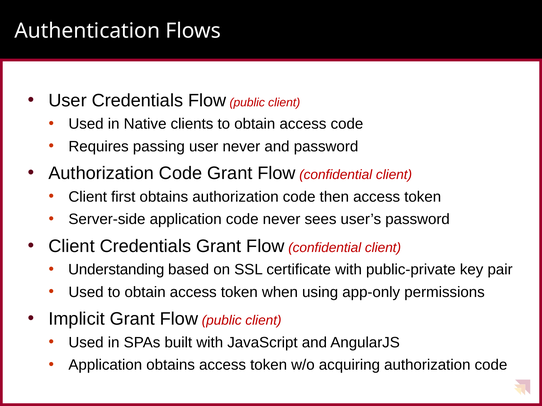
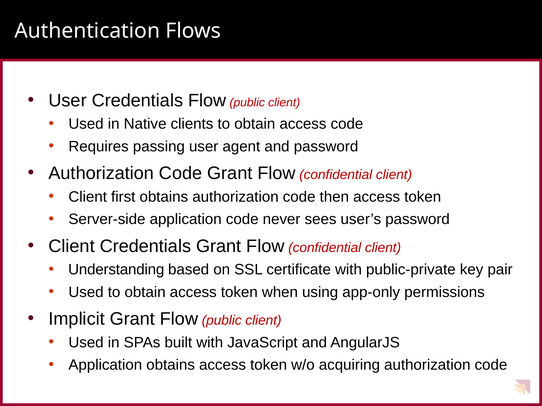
user never: never -> agent
